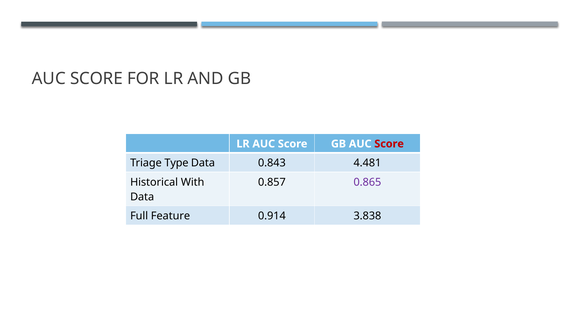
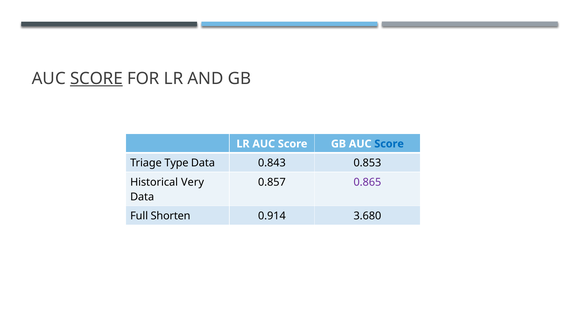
SCORE at (96, 79) underline: none -> present
Score at (389, 144) colour: red -> blue
4.481: 4.481 -> 0.853
With: With -> Very
Feature: Feature -> Shorten
3.838: 3.838 -> 3.680
